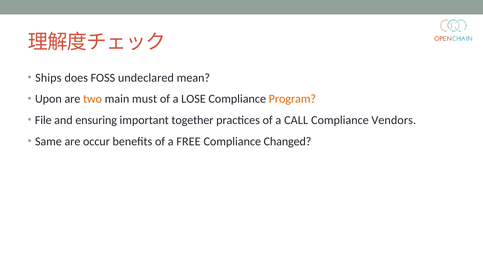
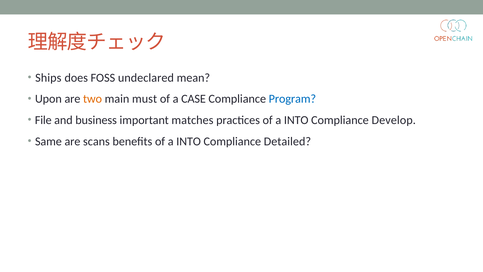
LOSE: LOSE -> CASE
Program colour: orange -> blue
ensuring: ensuring -> business
together: together -> matches
practices of a CALL: CALL -> INTO
Vendors: Vendors -> Develop
occur: occur -> scans
benefits of a FREE: FREE -> INTO
Changed: Changed -> Detailed
